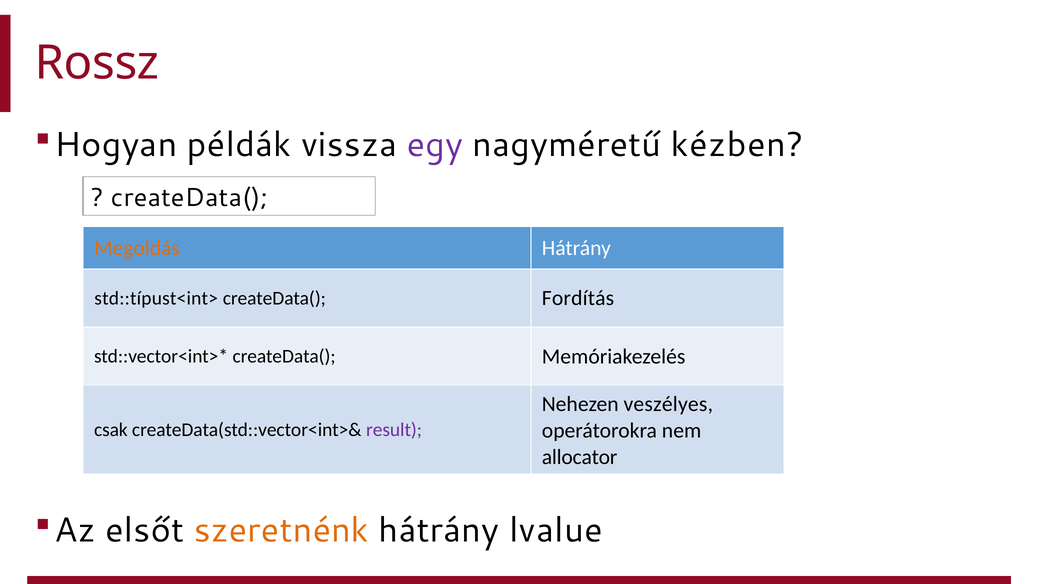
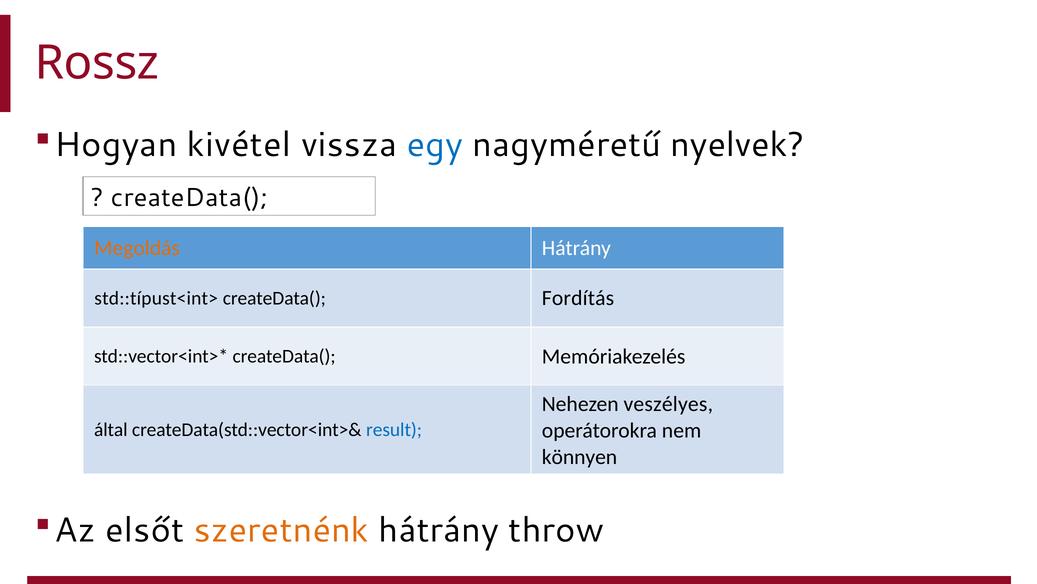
példák: példák -> kivétel
egy colour: purple -> blue
kézben: kézben -> nyelvek
csak: csak -> által
result colour: purple -> blue
allocator: allocator -> könnyen
lvalue: lvalue -> throw
